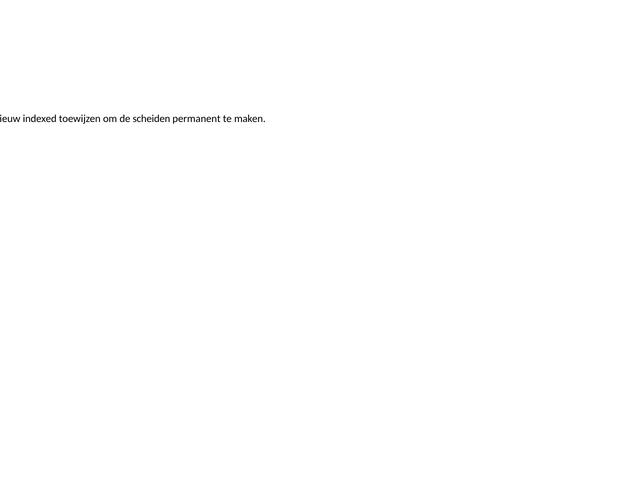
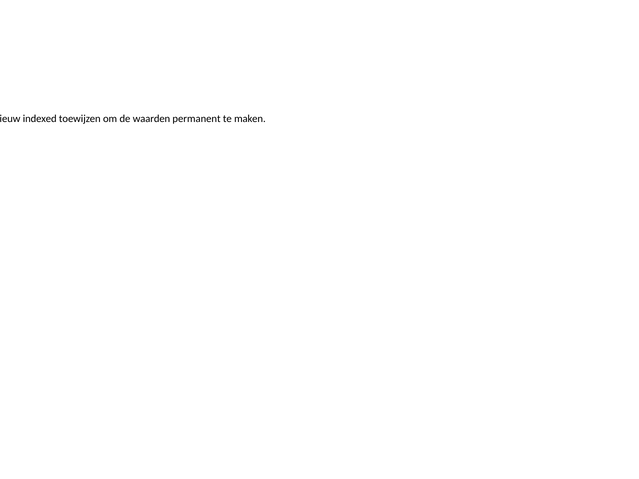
scheiden: scheiden -> waarden
